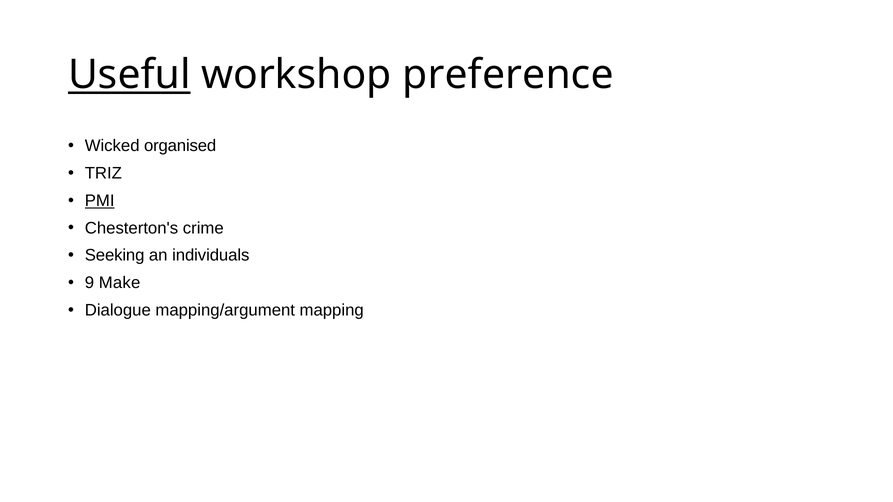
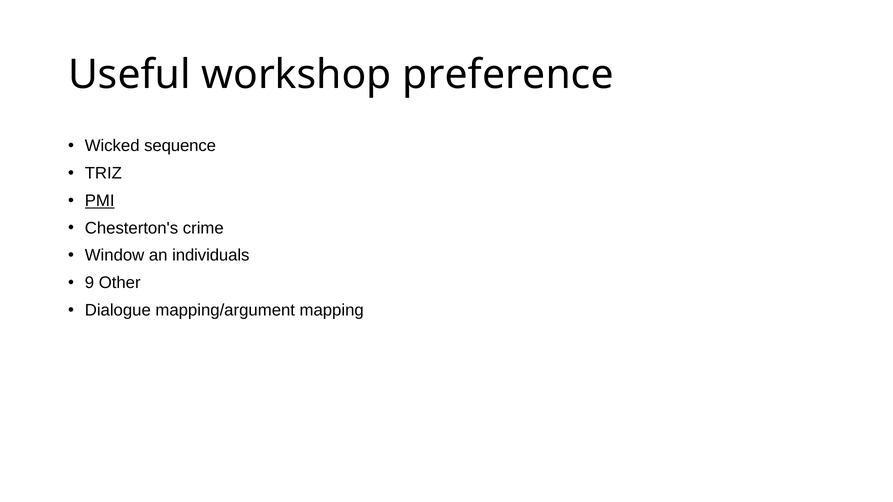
Useful underline: present -> none
organised: organised -> sequence
Seeking: Seeking -> Window
Make: Make -> Other
